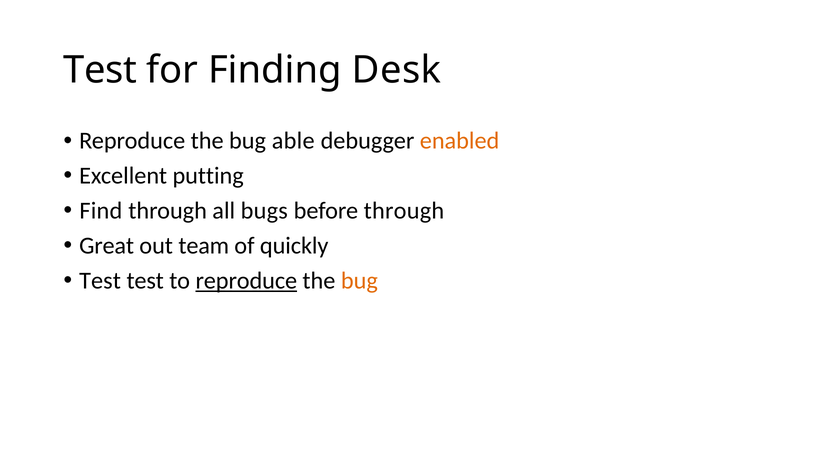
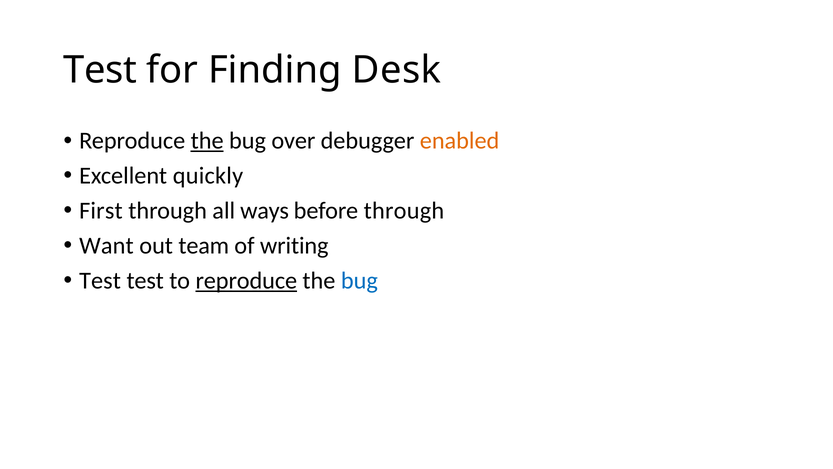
the at (207, 141) underline: none -> present
able: able -> over
putting: putting -> quickly
Find: Find -> First
bugs: bugs -> ways
Great: Great -> Want
quickly: quickly -> writing
bug at (359, 281) colour: orange -> blue
